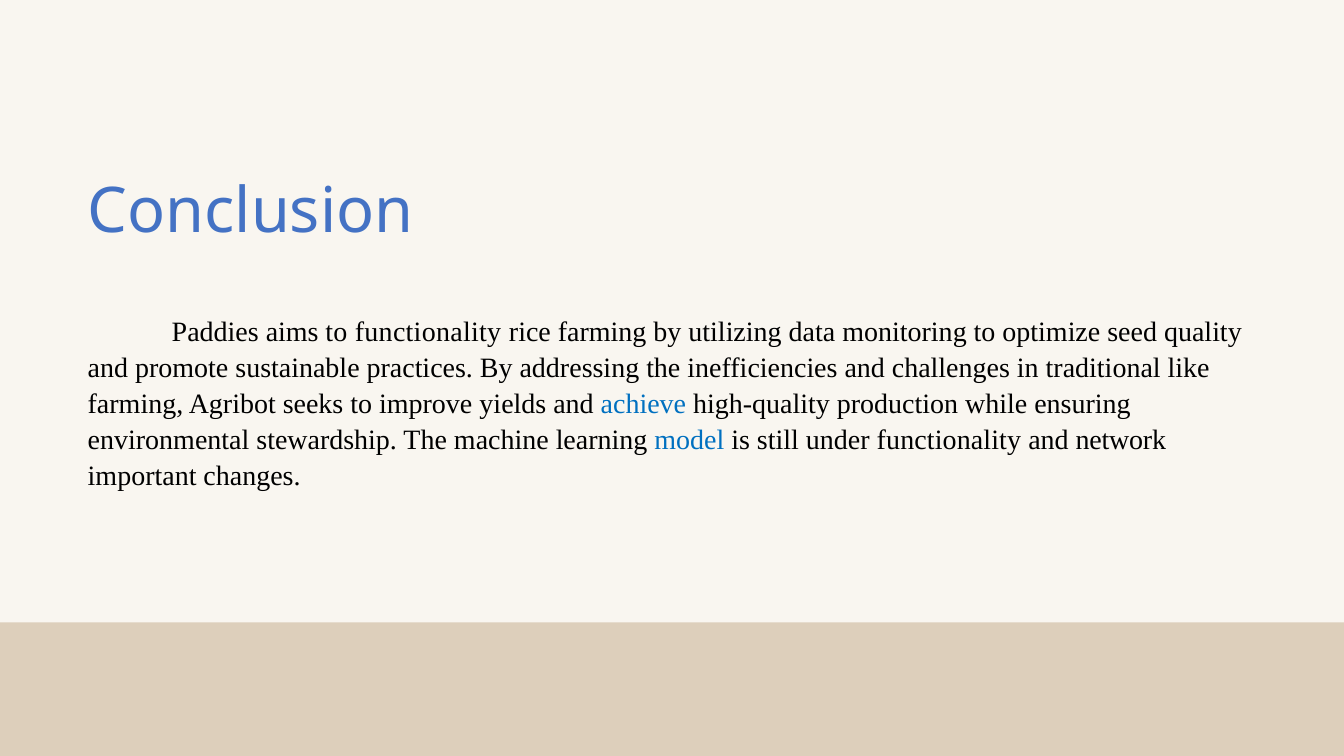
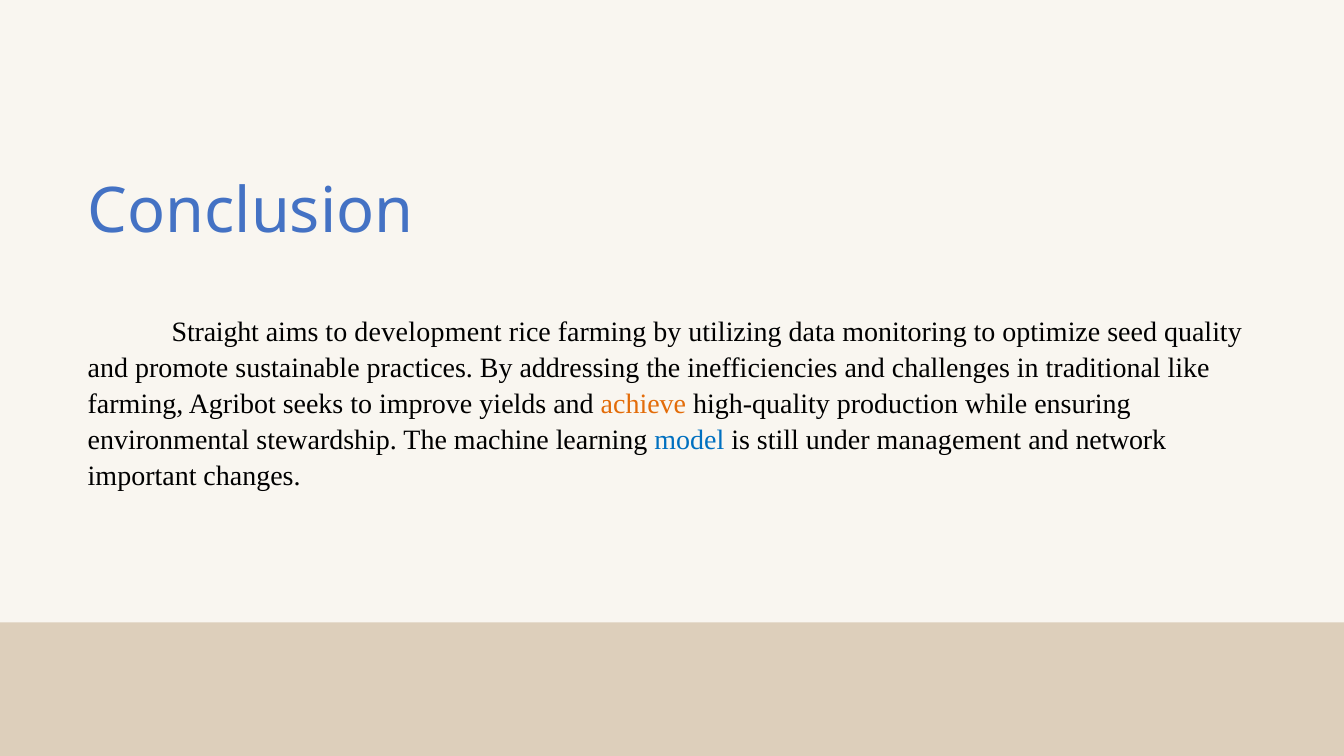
Paddies: Paddies -> Straight
to functionality: functionality -> development
achieve colour: blue -> orange
under functionality: functionality -> management
